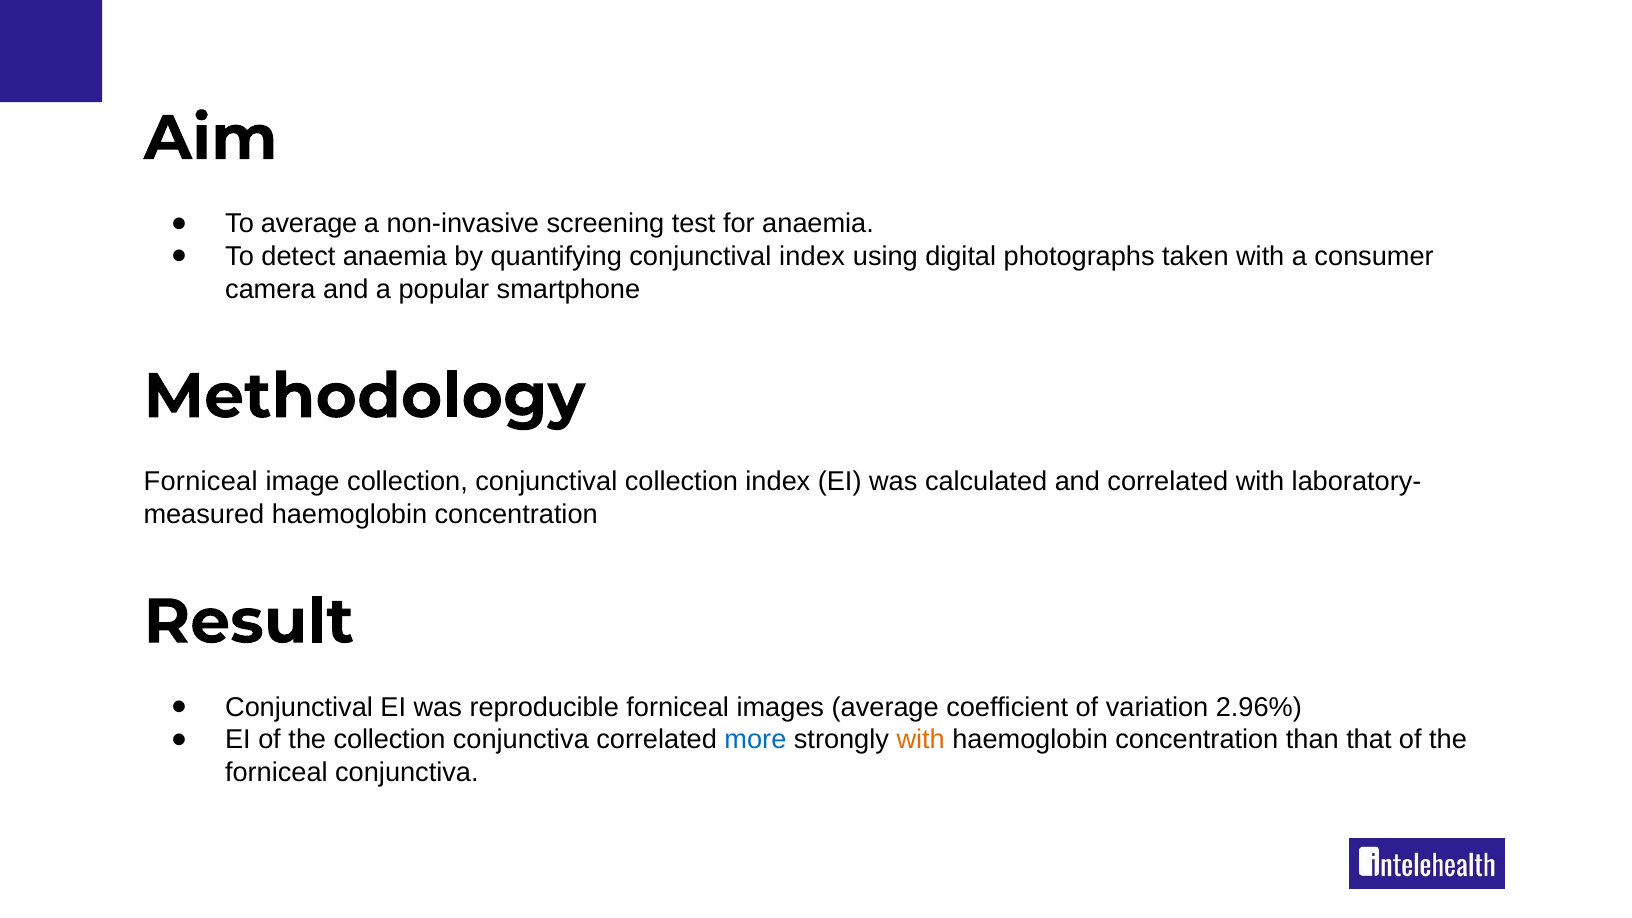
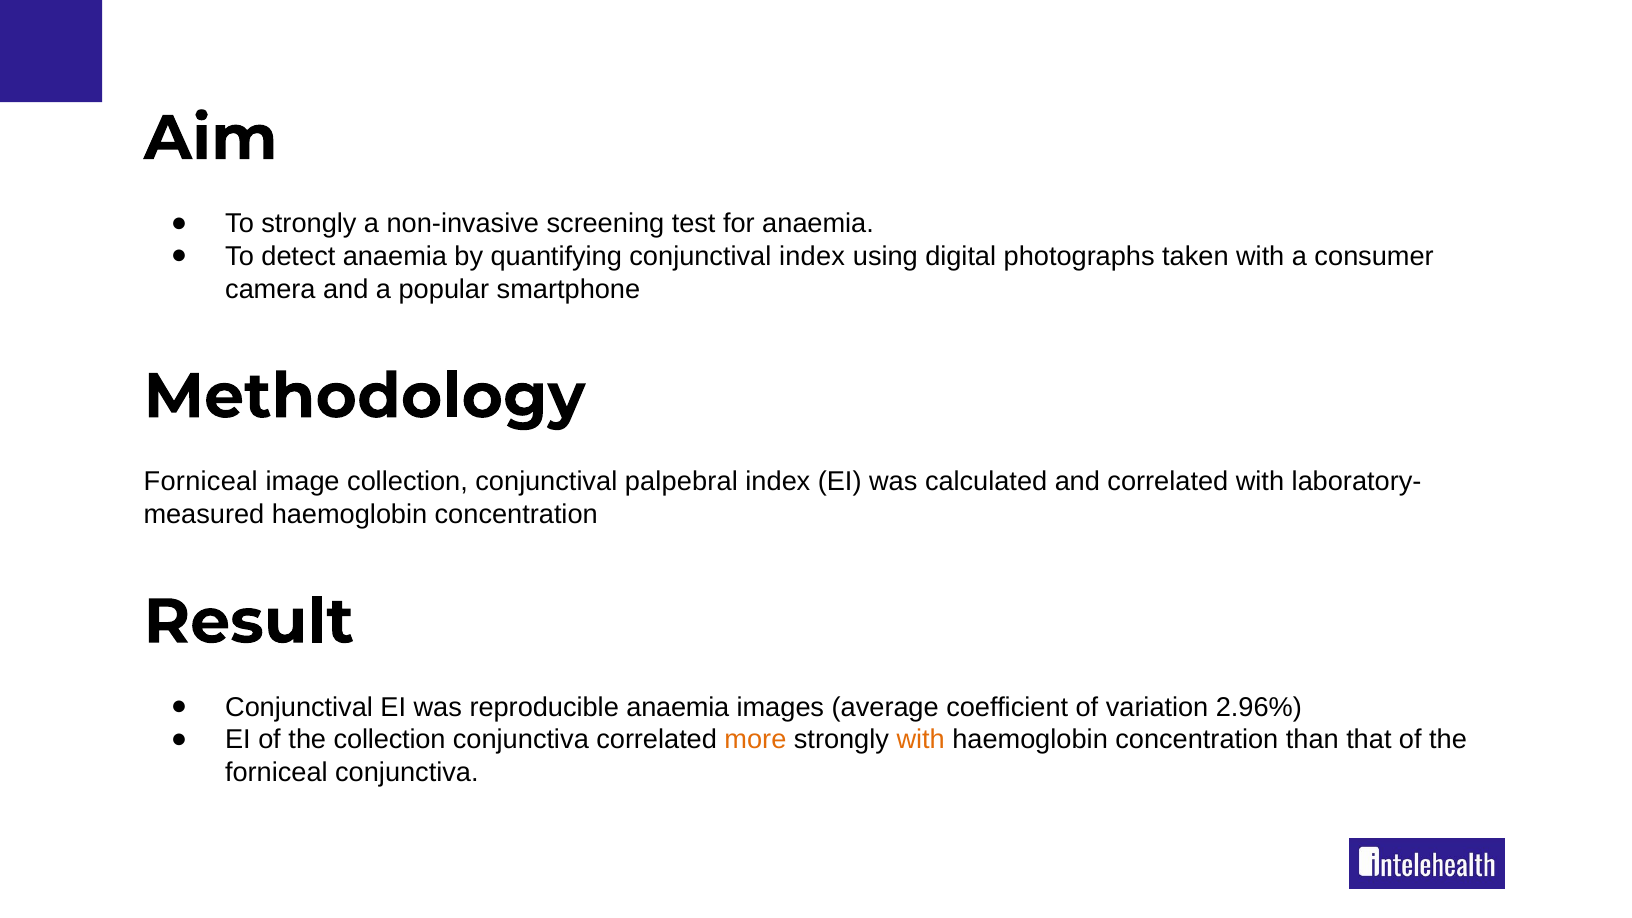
To average: average -> strongly
conjunctival collection: collection -> palpebral
reproducible forniceal: forniceal -> anaemia
more colour: blue -> orange
